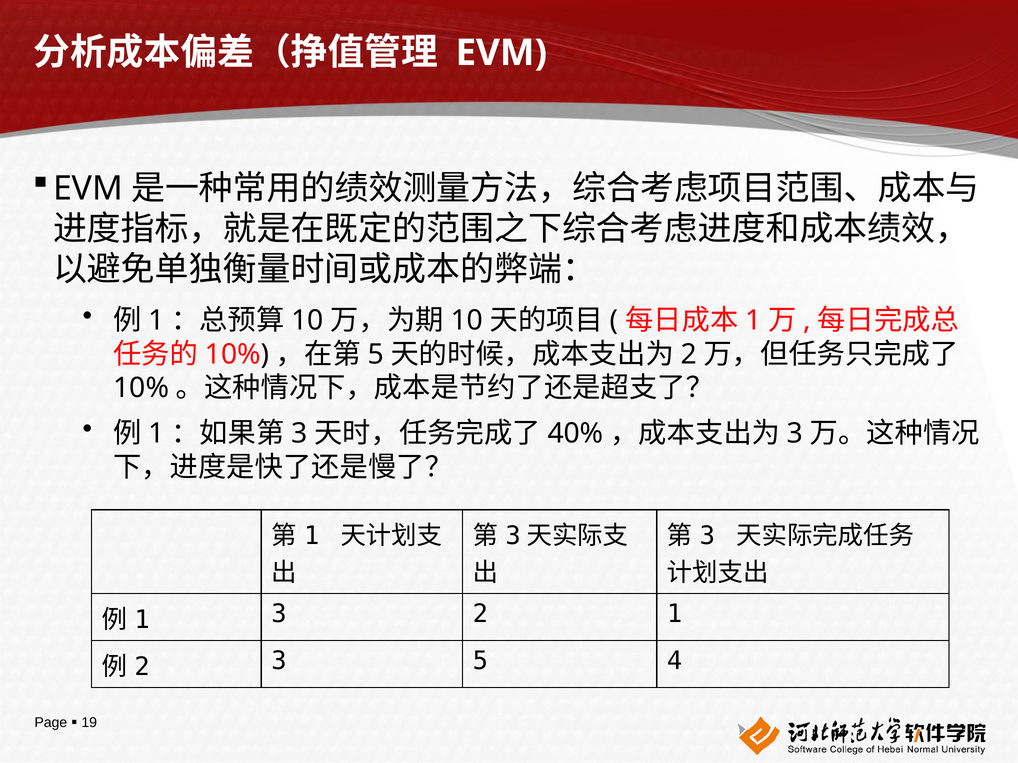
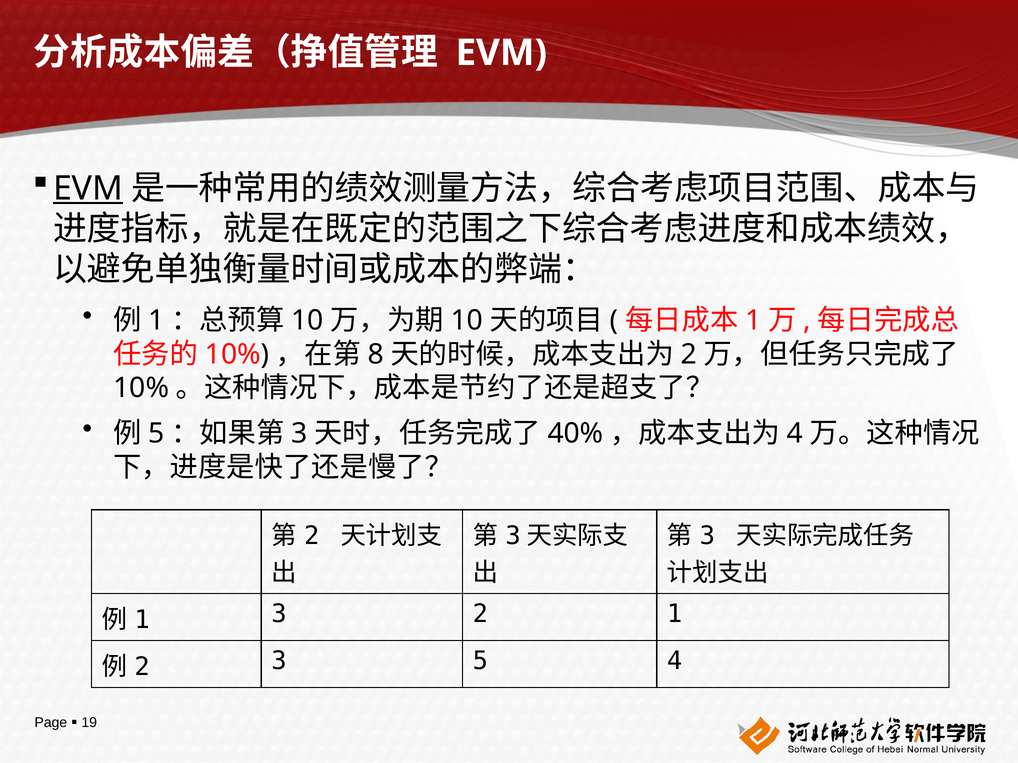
EVM at (88, 189) underline: none -> present
5 at (376, 354): 5 -> 8
1 at (156, 434): 1 -> 5
3 at (795, 434): 3 -> 4
1 at (312, 536): 1 -> 2
